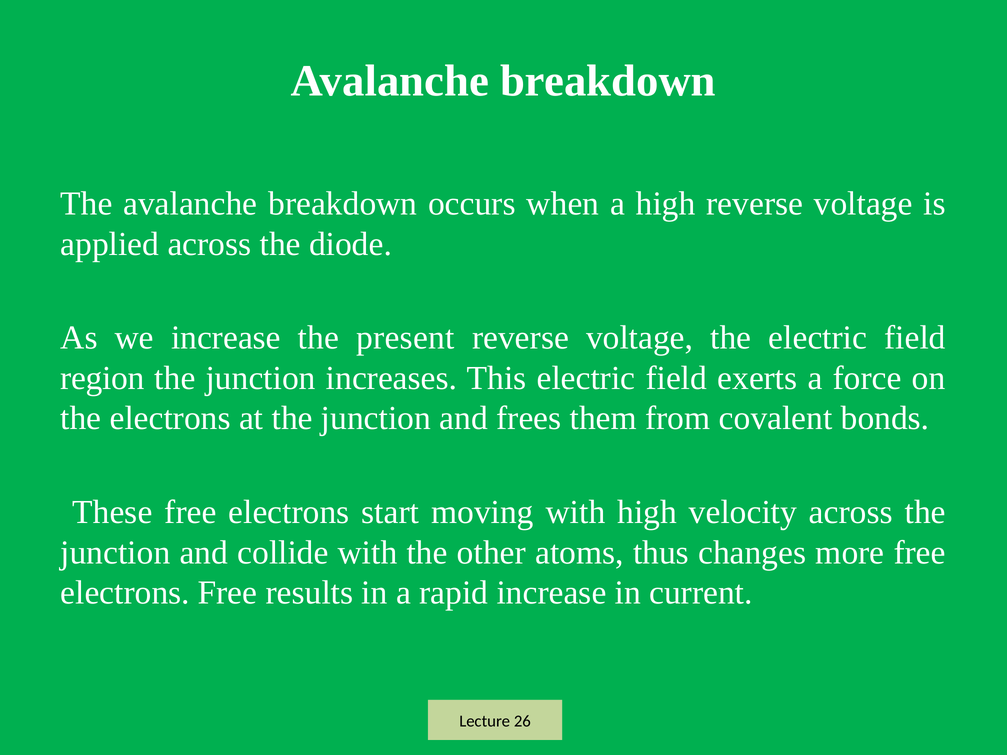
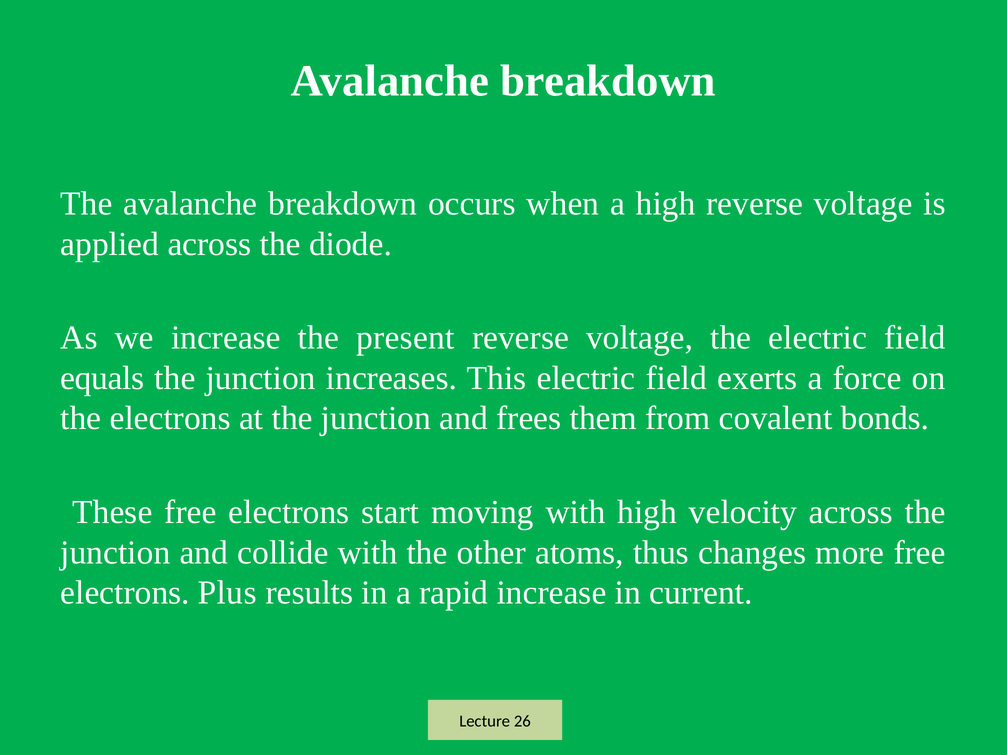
region: region -> equals
electrons Free: Free -> Plus
